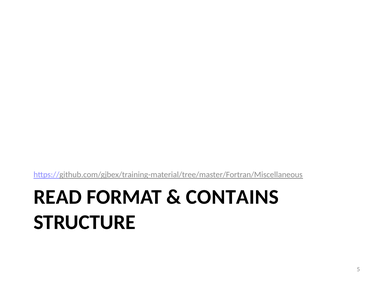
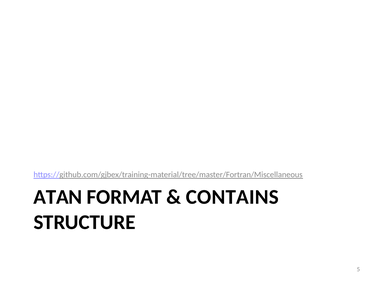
READ: READ -> ATAN
